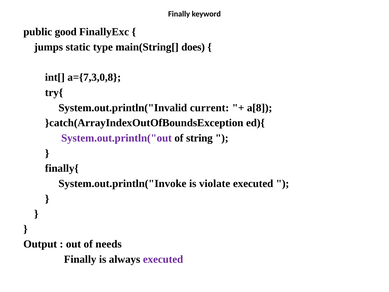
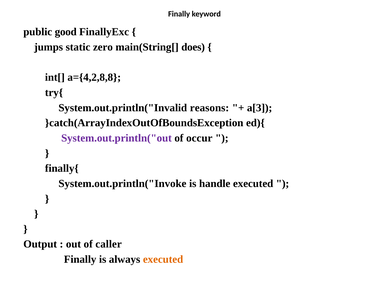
type: type -> zero
a={7,3,0,8: a={7,3,0,8 -> a={4,2,8,8
current: current -> reasons
a[8: a[8 -> a[3
string: string -> occur
violate: violate -> handle
needs: needs -> caller
executed at (163, 259) colour: purple -> orange
